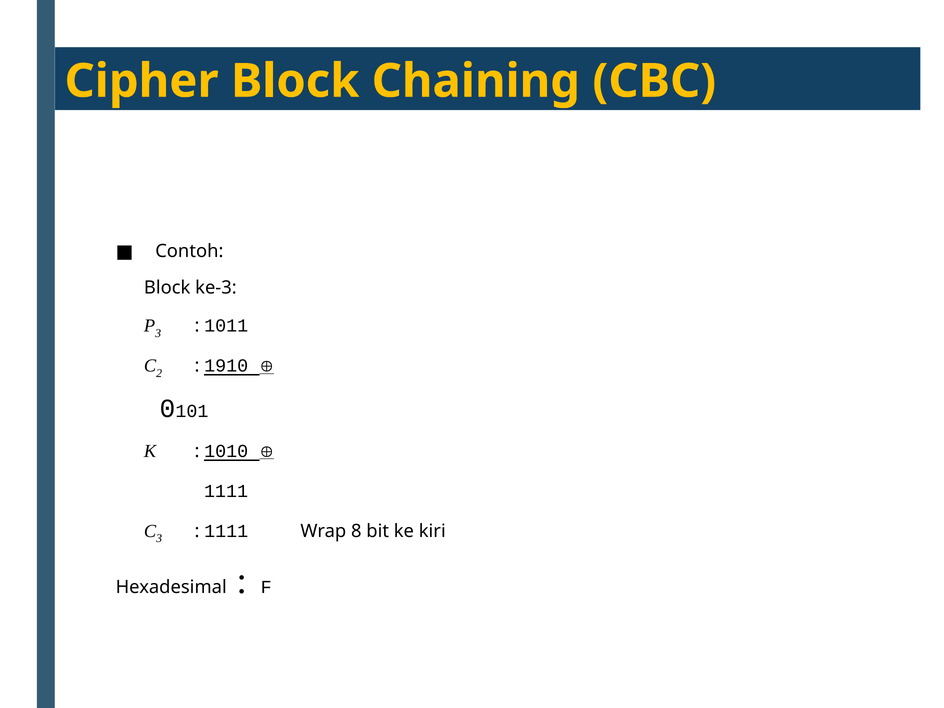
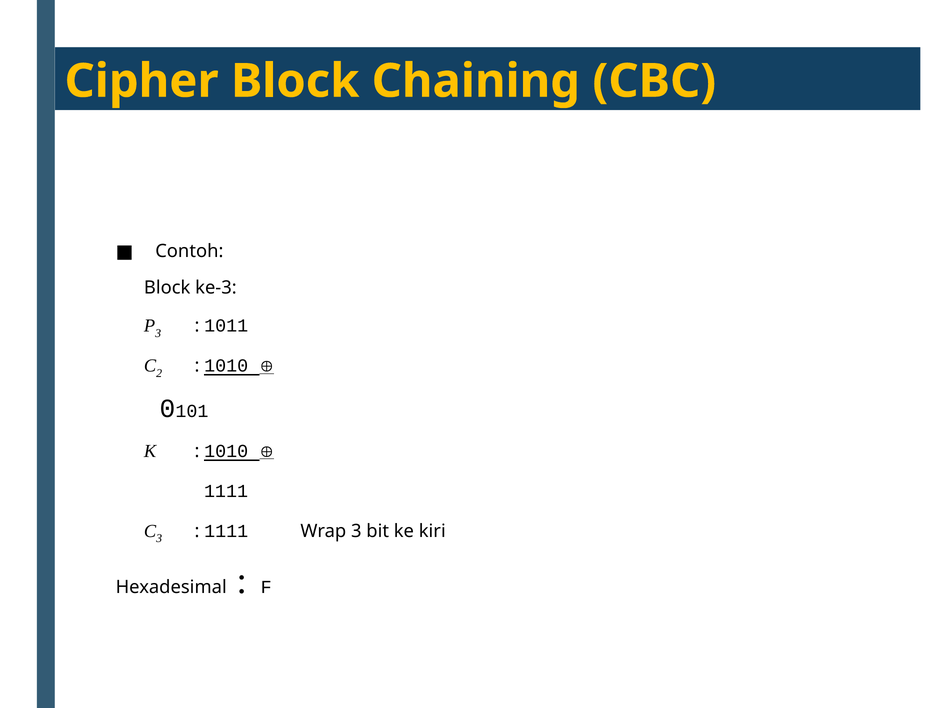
1910 at (226, 366): 1910 -> 1010
Wrap 8: 8 -> 3
